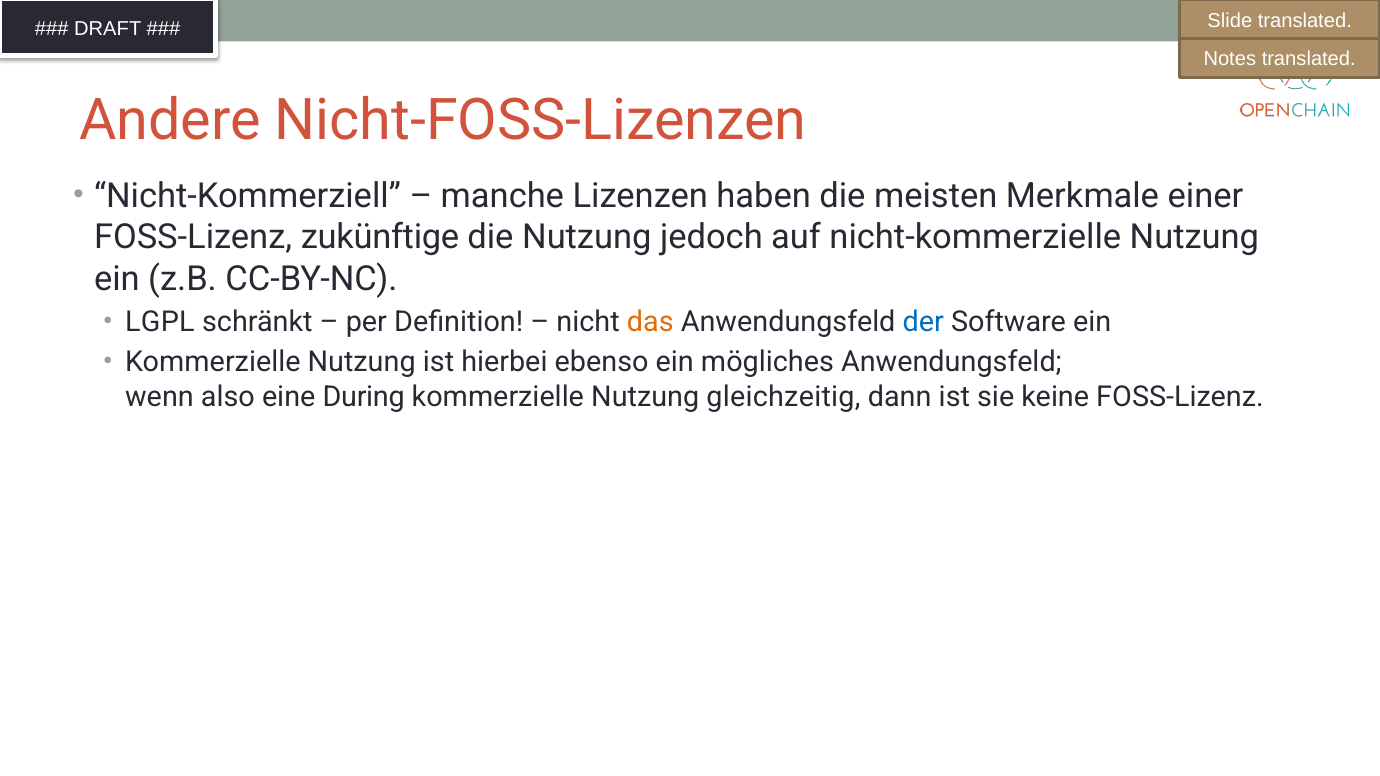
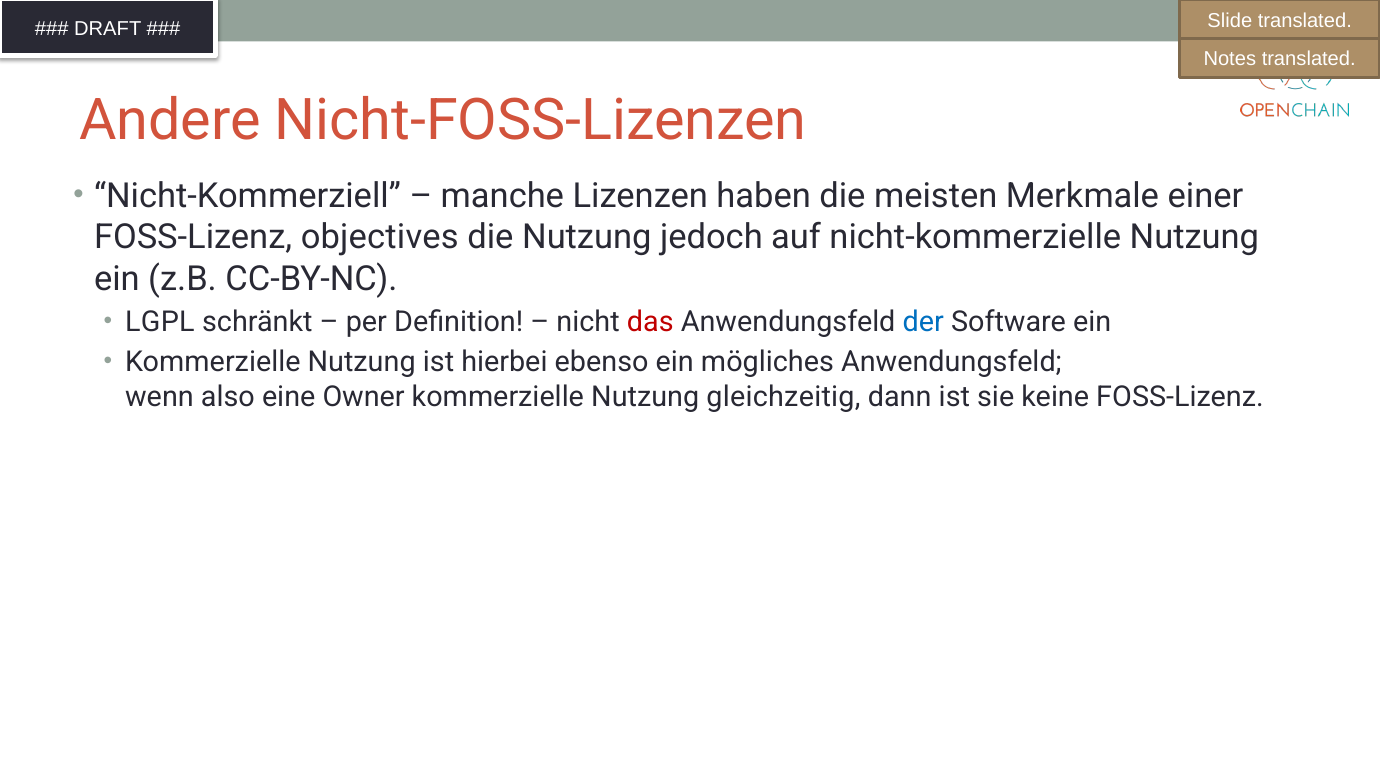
zukünftige: zukünftige -> objectives
das colour: orange -> red
During: During -> Owner
